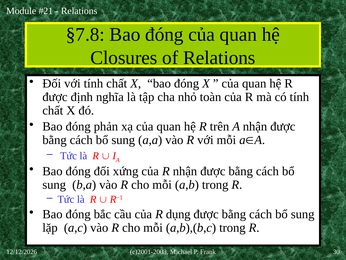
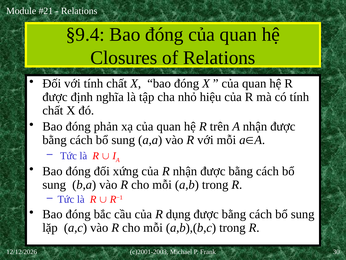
§7.8: §7.8 -> §9.4
toàn: toàn -> hiệu
